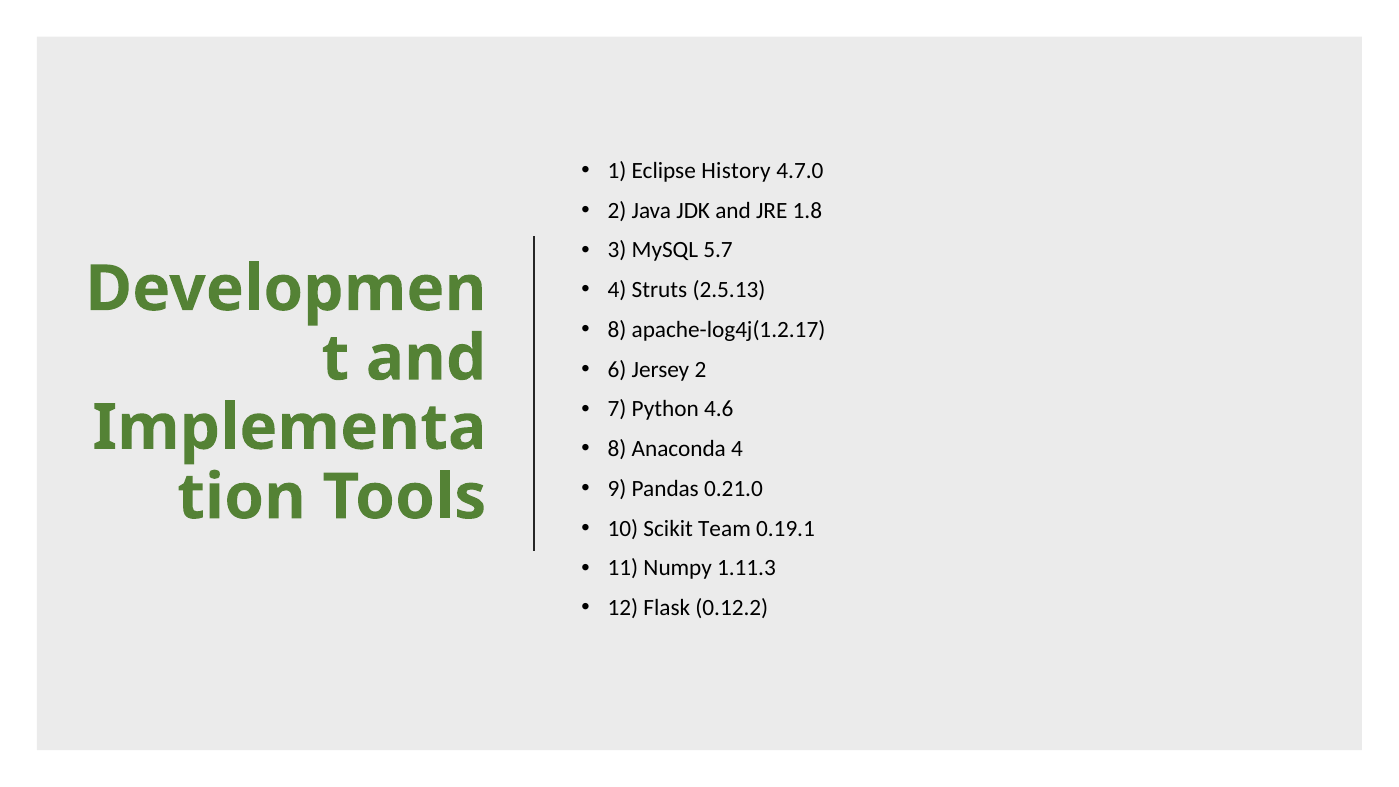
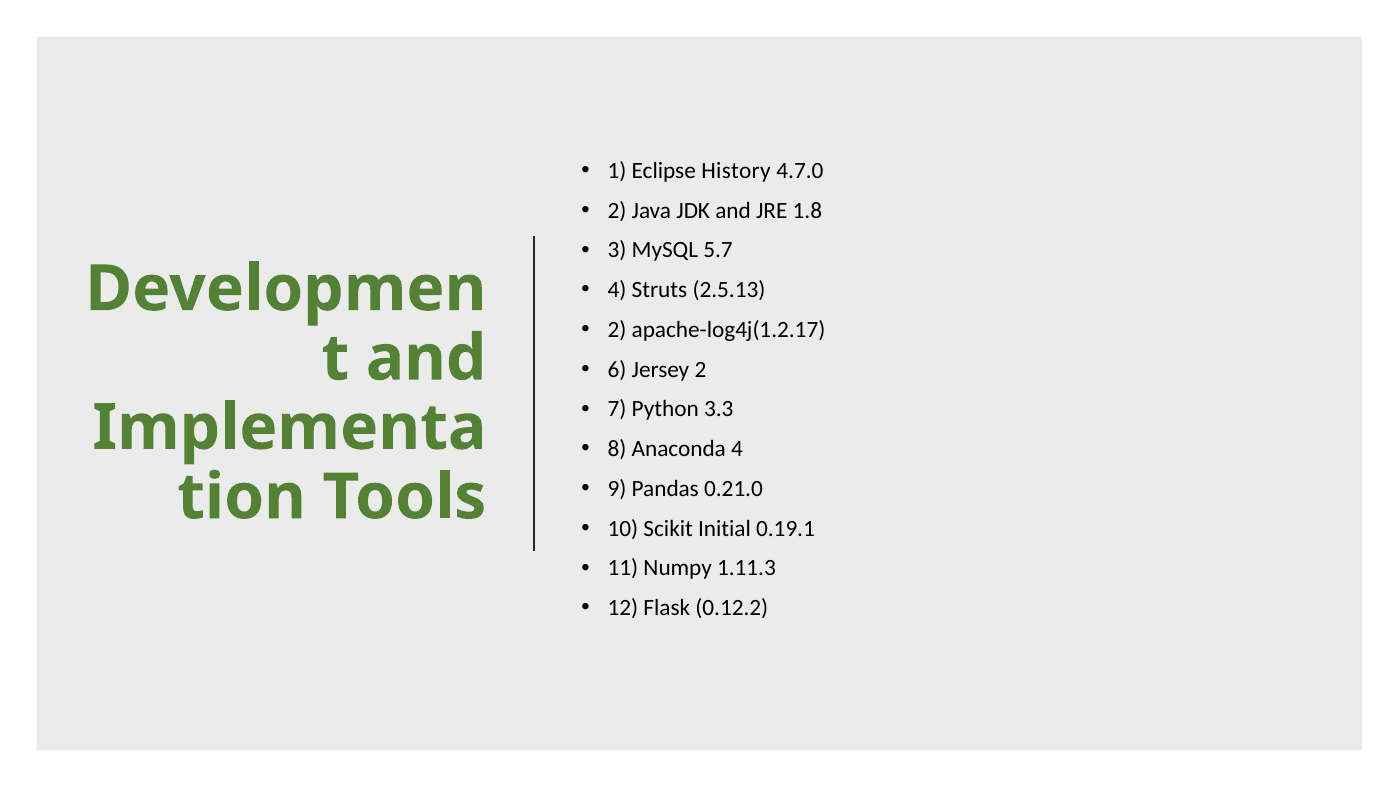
8 at (617, 330): 8 -> 2
4.6: 4.6 -> 3.3
Team: Team -> Initial
